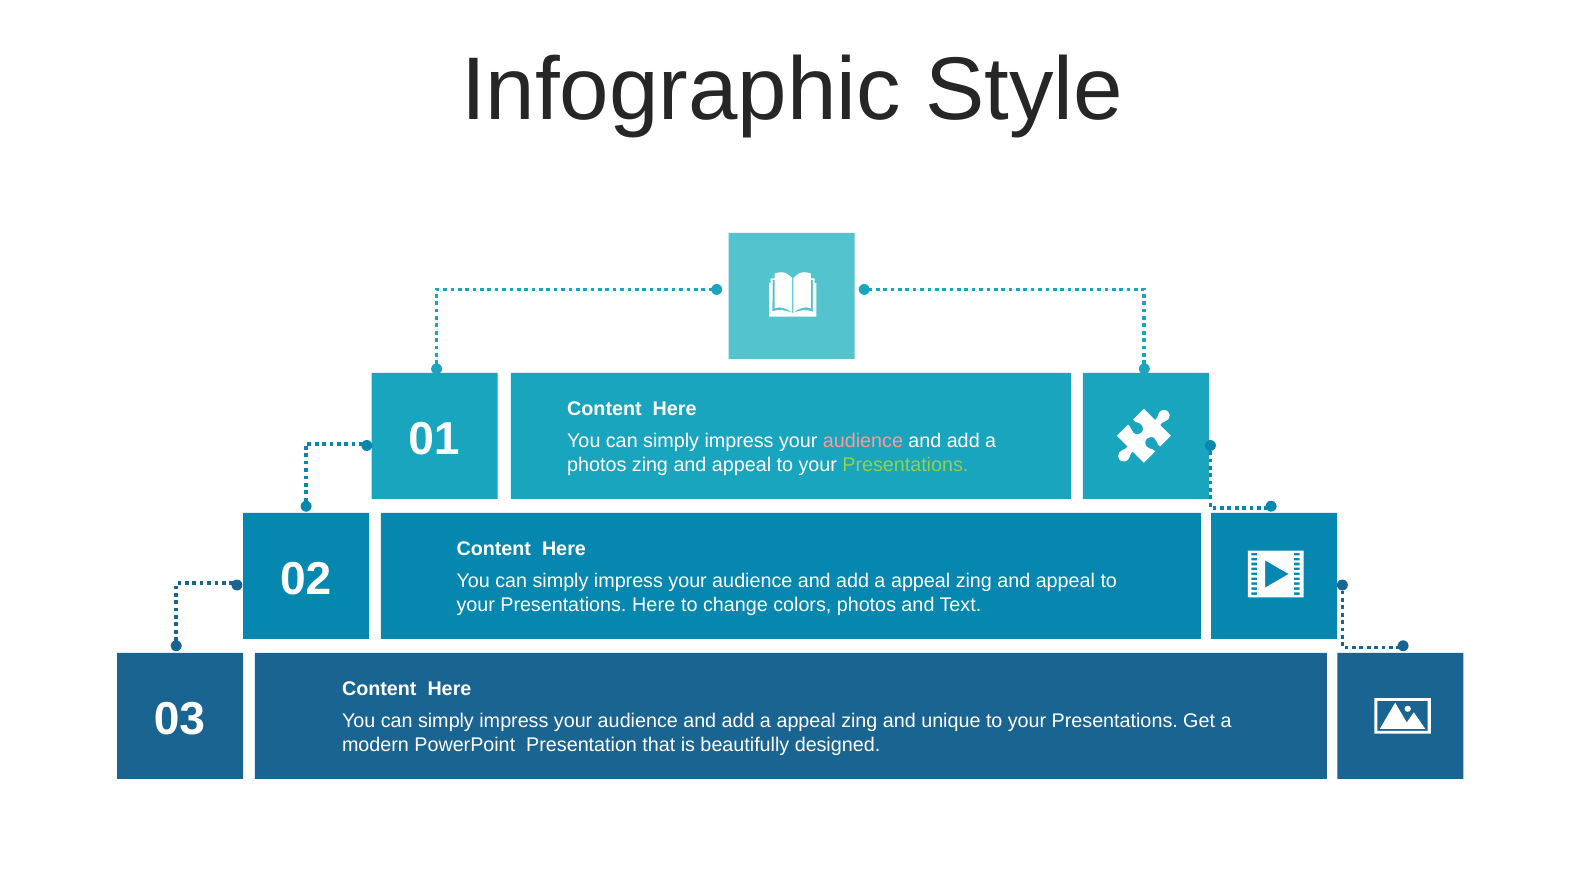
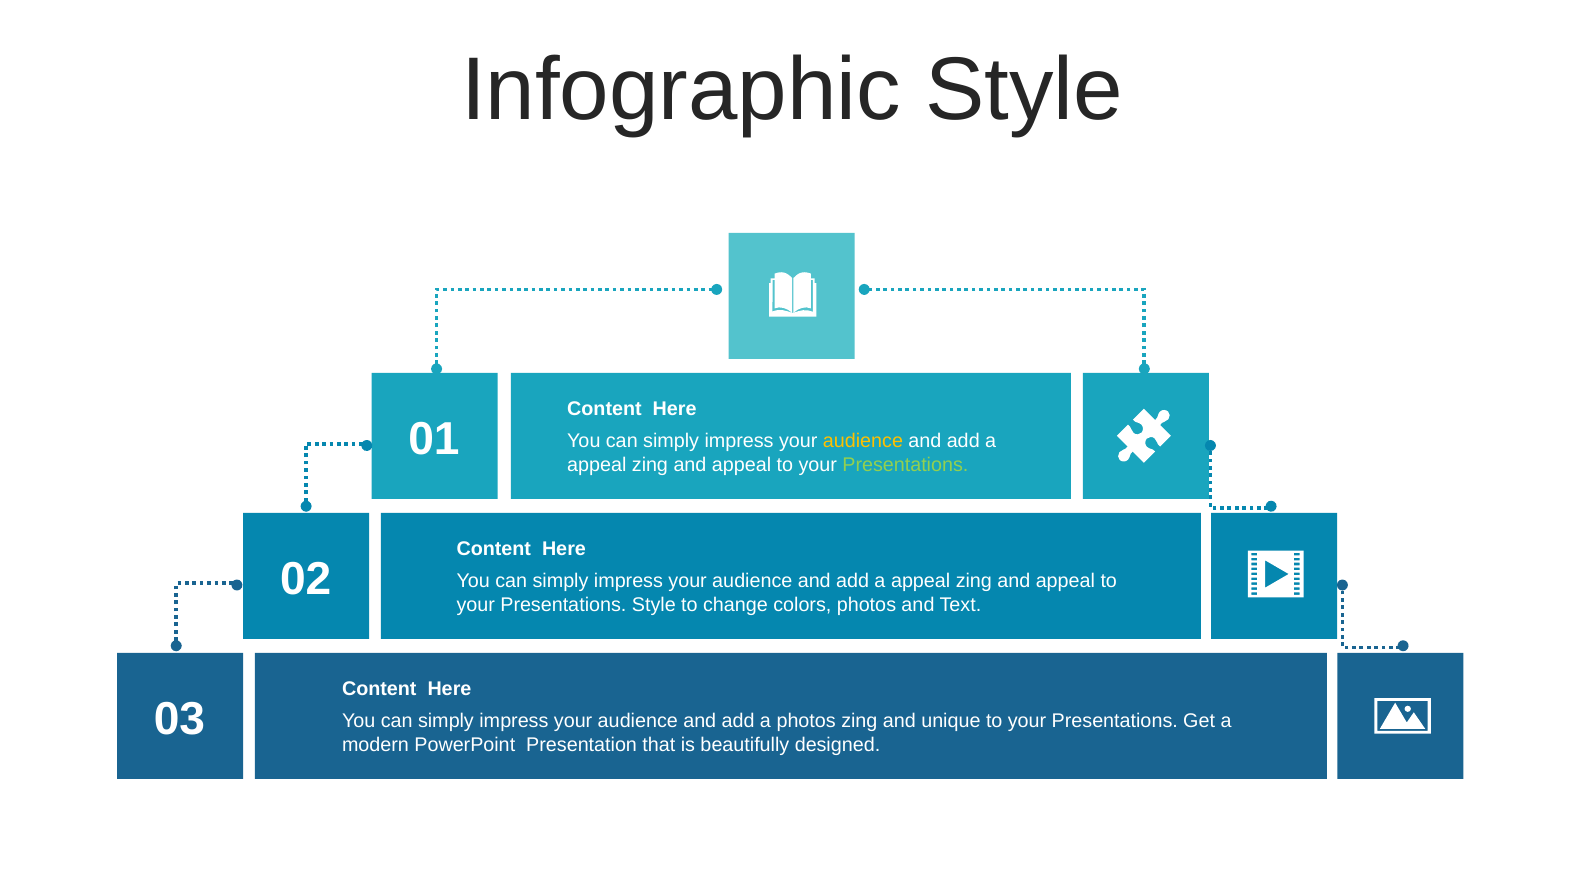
audience at (863, 441) colour: pink -> yellow
photos at (597, 465): photos -> appeal
Presentations Here: Here -> Style
appeal at (806, 721): appeal -> photos
